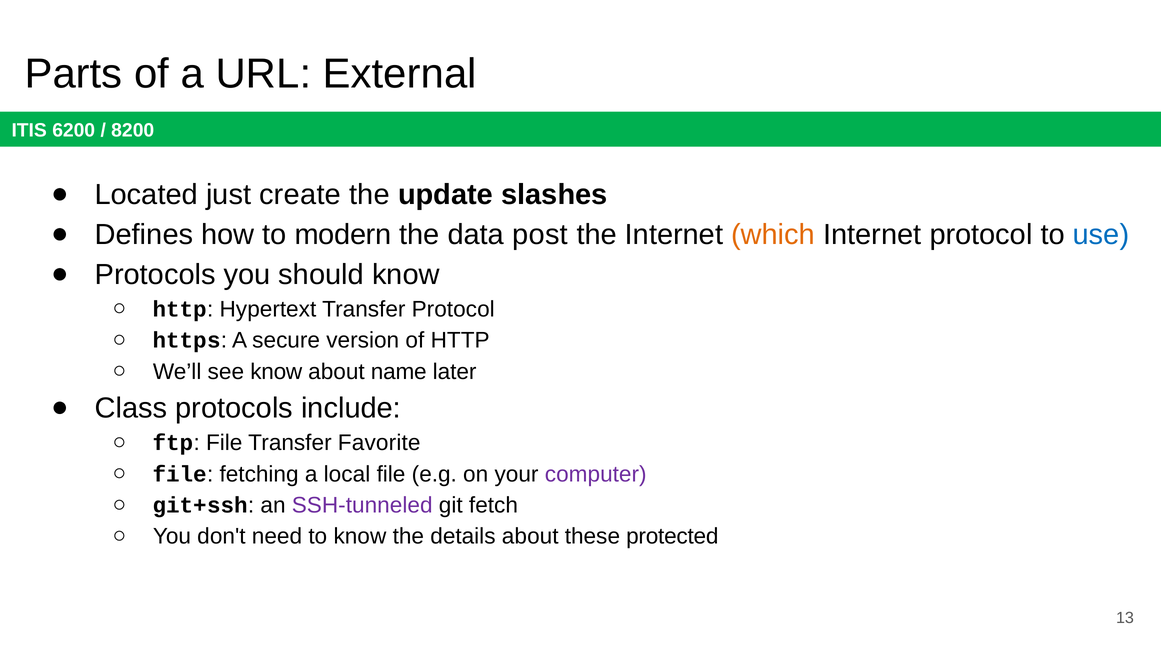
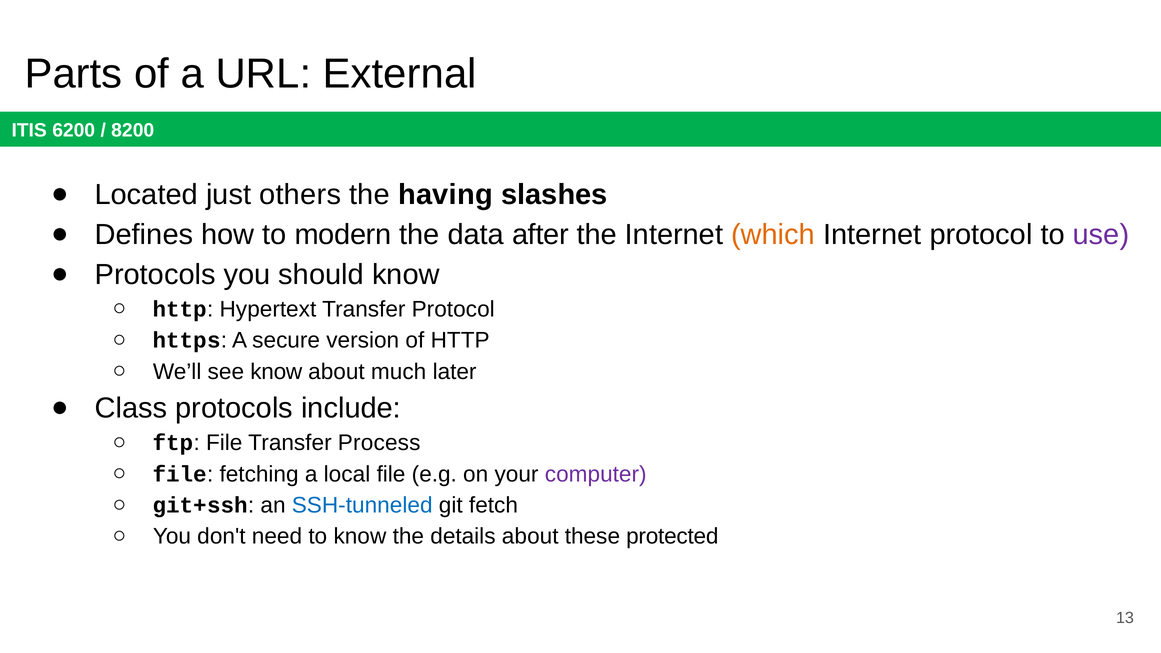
create: create -> others
update: update -> having
post: post -> after
use colour: blue -> purple
name: name -> much
Favorite: Favorite -> Process
SSH-tunneled colour: purple -> blue
